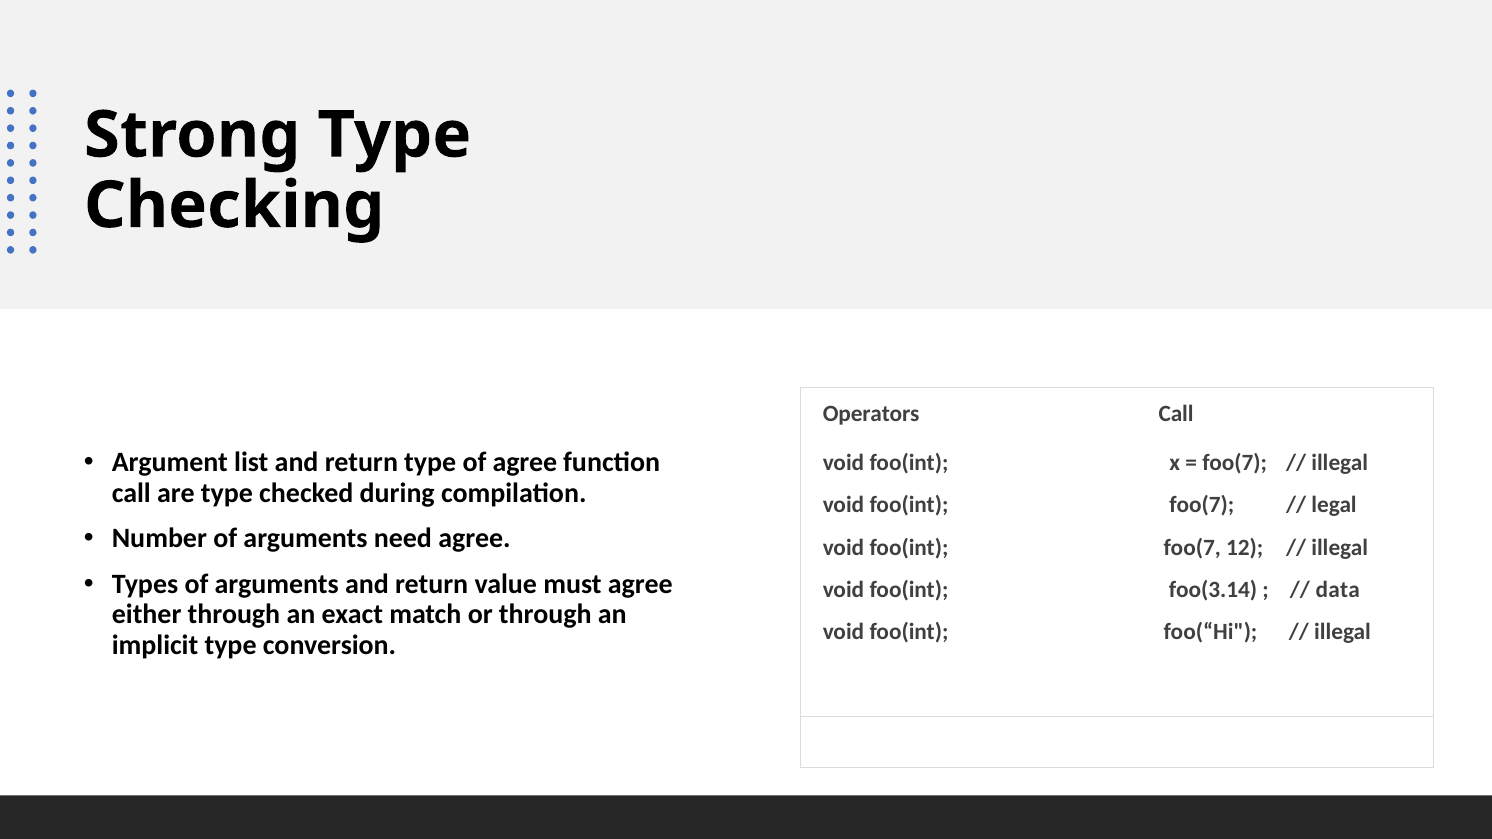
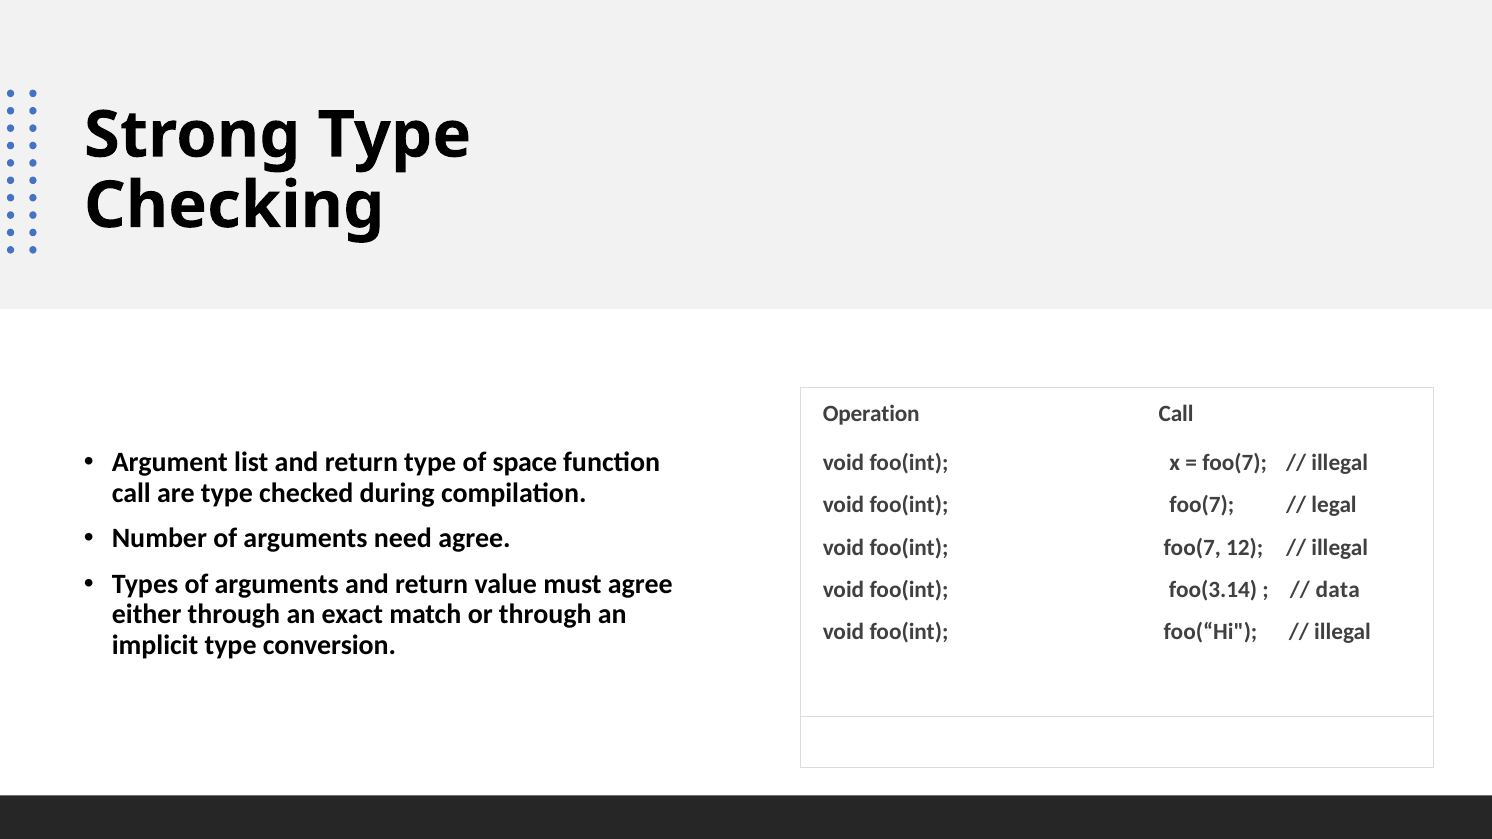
Operators: Operators -> Operation
of agree: agree -> space
